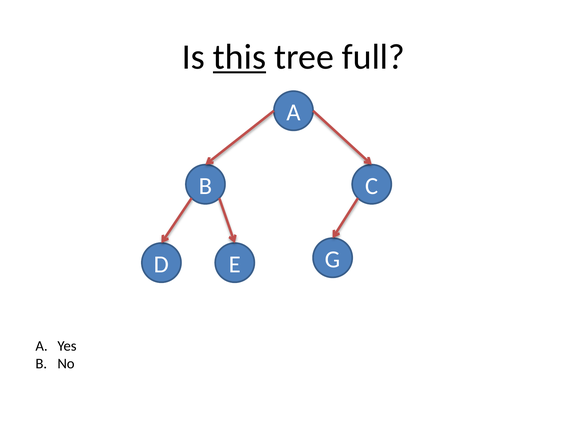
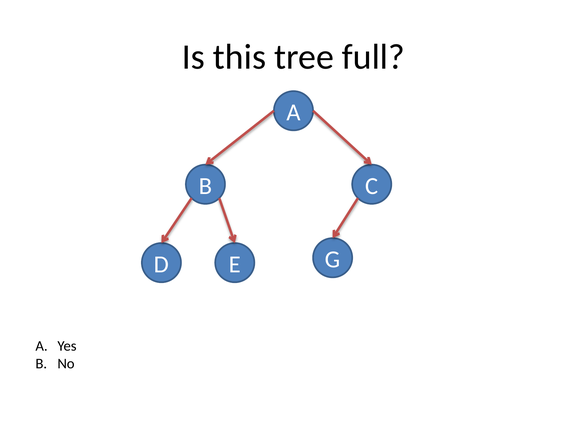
this underline: present -> none
